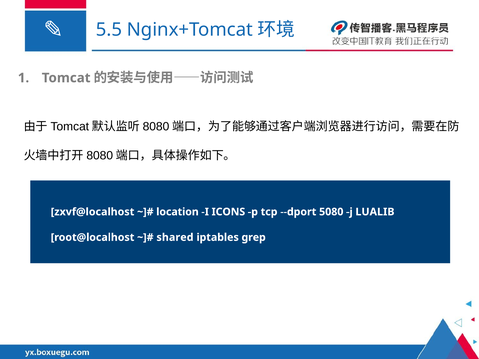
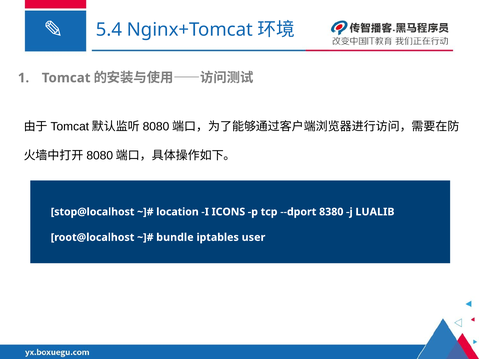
5.5: 5.5 -> 5.4
zxvf@localhost: zxvf@localhost -> stop@localhost
5080: 5080 -> 8380
shared: shared -> bundle
grep: grep -> user
